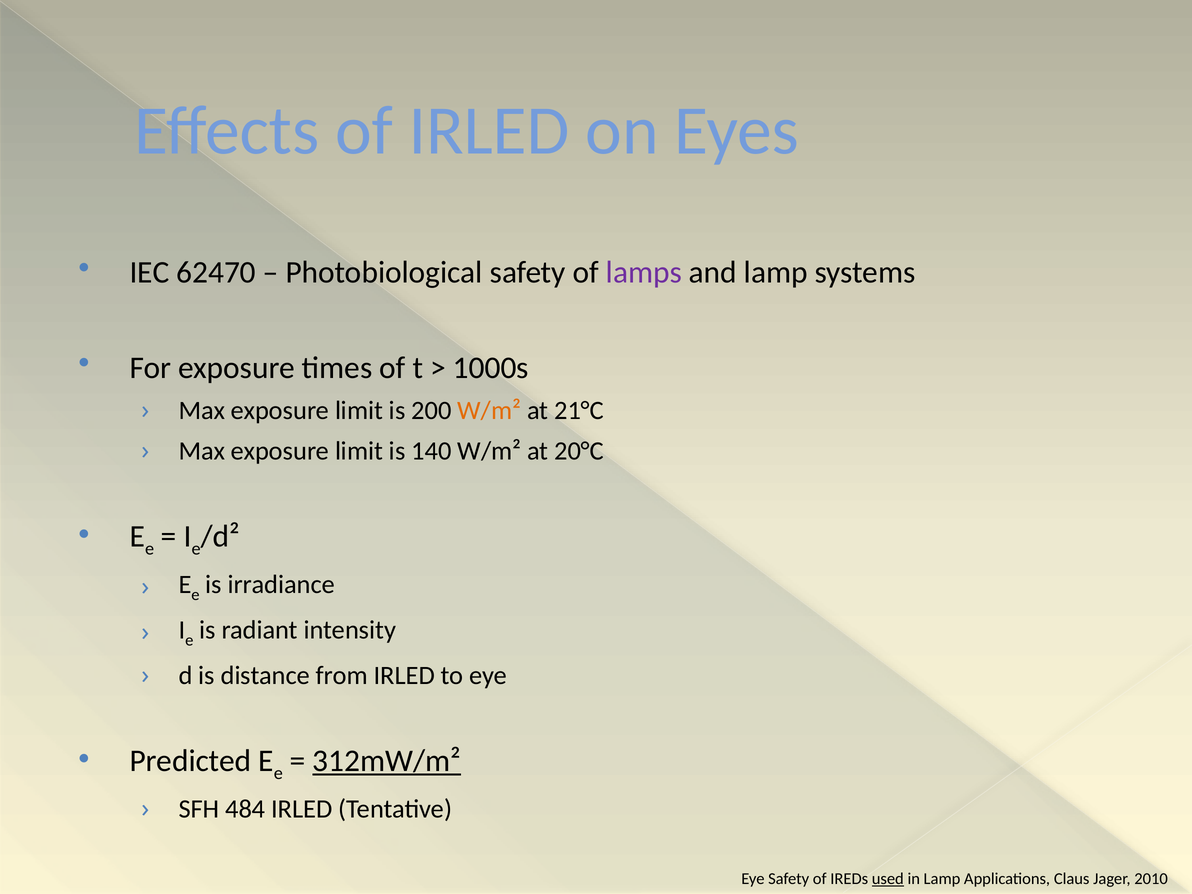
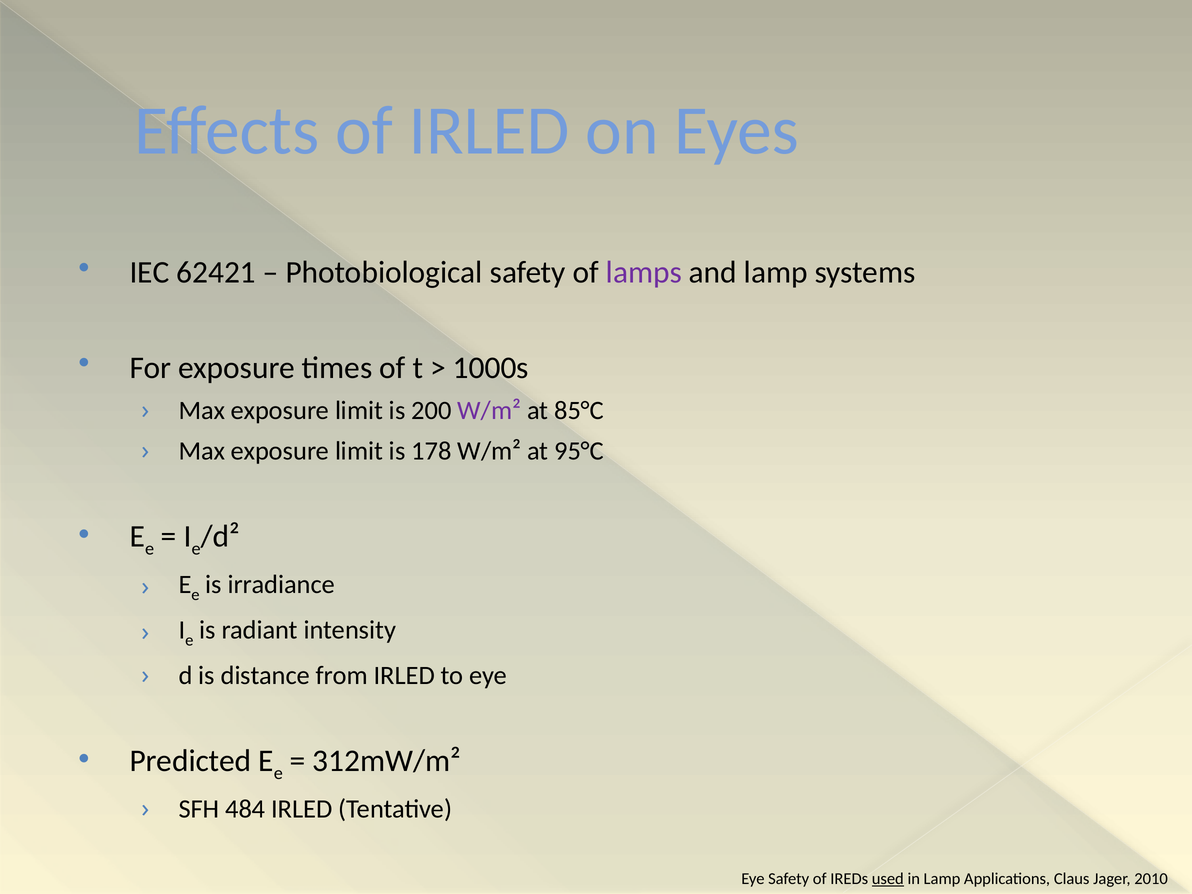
62470: 62470 -> 62421
W/m² at (489, 411) colour: orange -> purple
21°C: 21°C -> 85°C
140: 140 -> 178
20°C: 20°C -> 95°C
312mW/m² underline: present -> none
